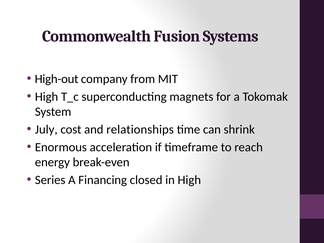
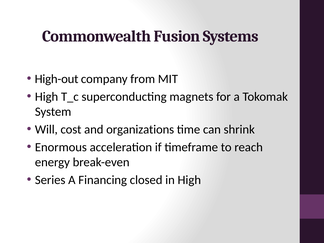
July: July -> Will
relationships: relationships -> organizations
